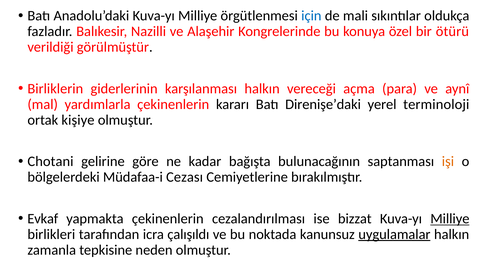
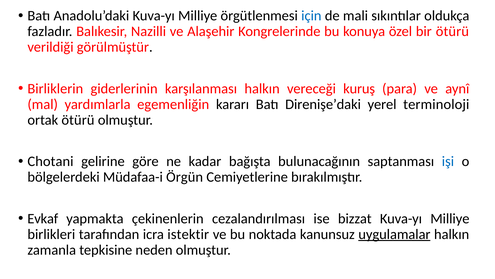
açma: açma -> kuruş
yardımlarla çekinenlerin: çekinenlerin -> egemenliğin
ortak kişiye: kişiye -> ötürü
işi colour: orange -> blue
Cezası: Cezası -> Örgün
Milliye at (450, 218) underline: present -> none
çalışıldı: çalışıldı -> istektir
